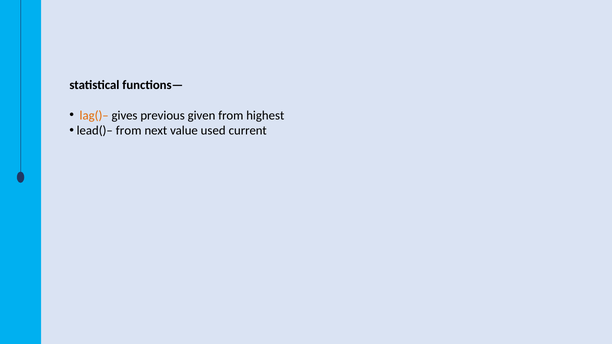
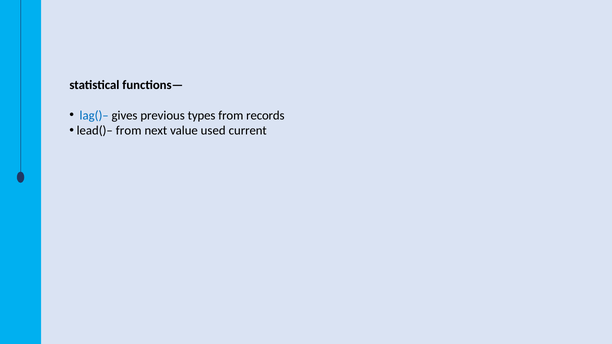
lag()– colour: orange -> blue
given: given -> types
highest: highest -> records
